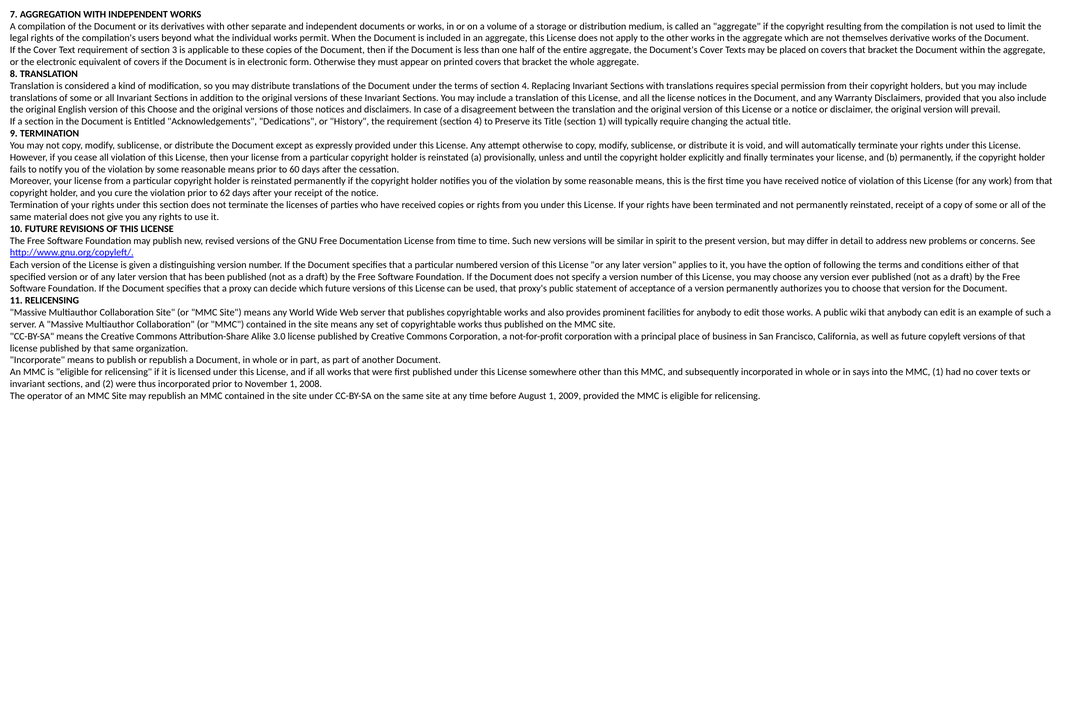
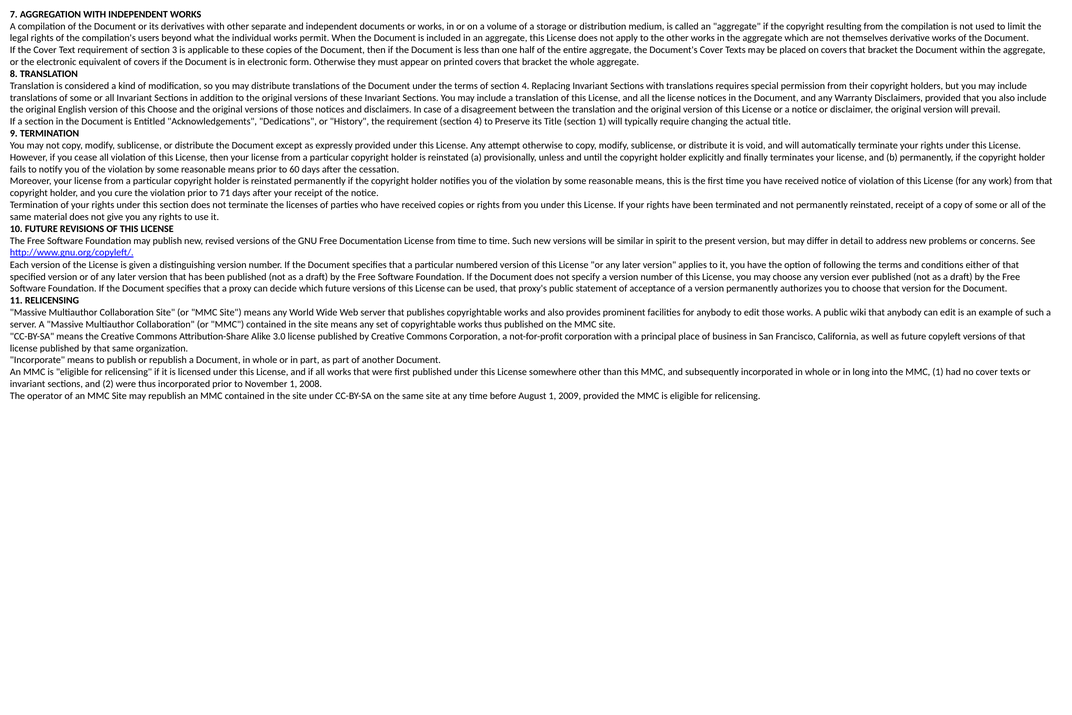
62: 62 -> 71
says: says -> long
